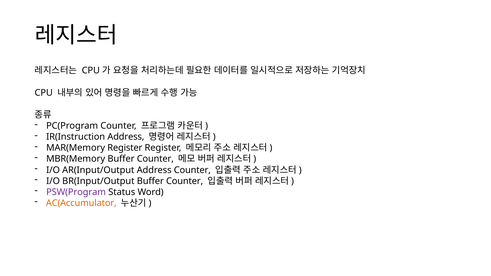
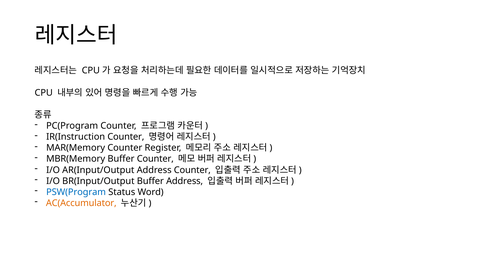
IR(Instruction Address: Address -> Counter
MAR(Memory Register: Register -> Counter
BR(Input/Output Buffer Counter: Counter -> Address
PSW(Program colour: purple -> blue
